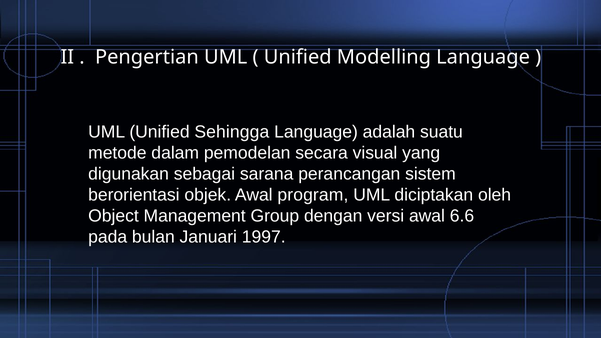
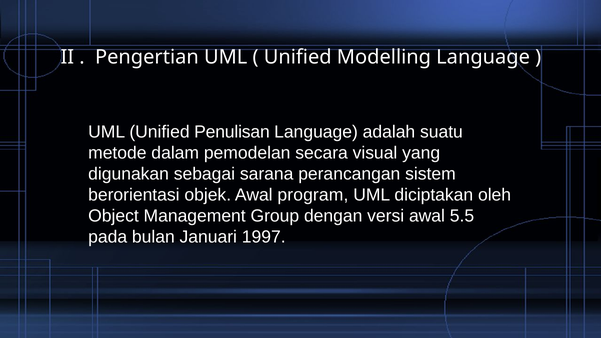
Sehingga: Sehingga -> Penulisan
6.6: 6.6 -> 5.5
